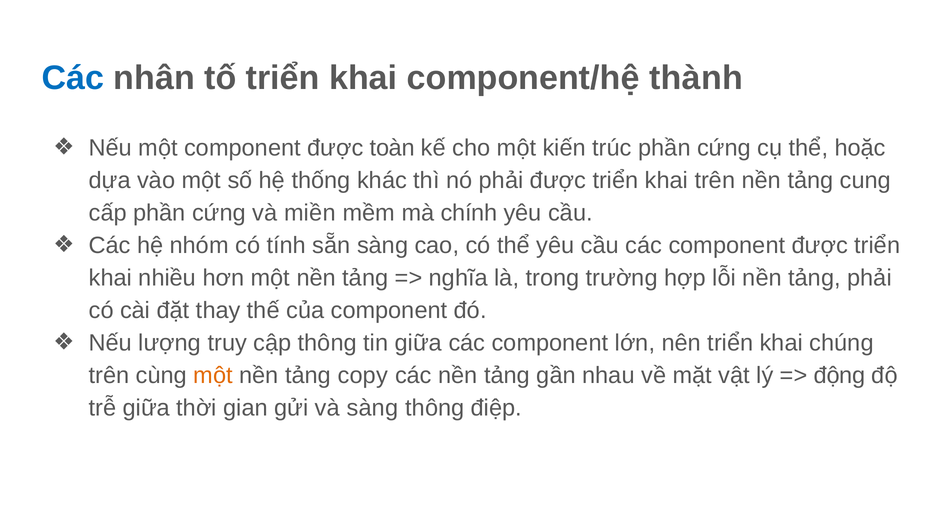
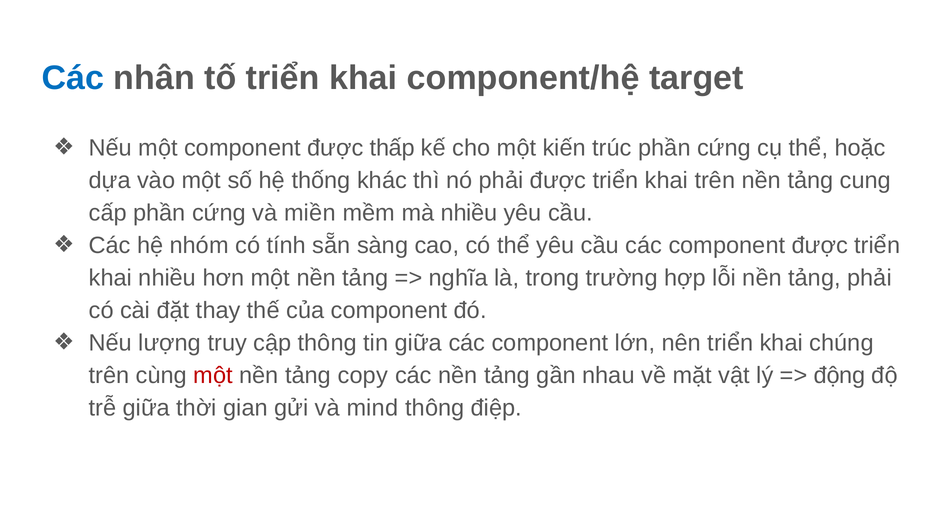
thành: thành -> target
toàn: toàn -> thấp
mà chính: chính -> nhiều
một at (213, 376) colour: orange -> red
và sàng: sàng -> mind
